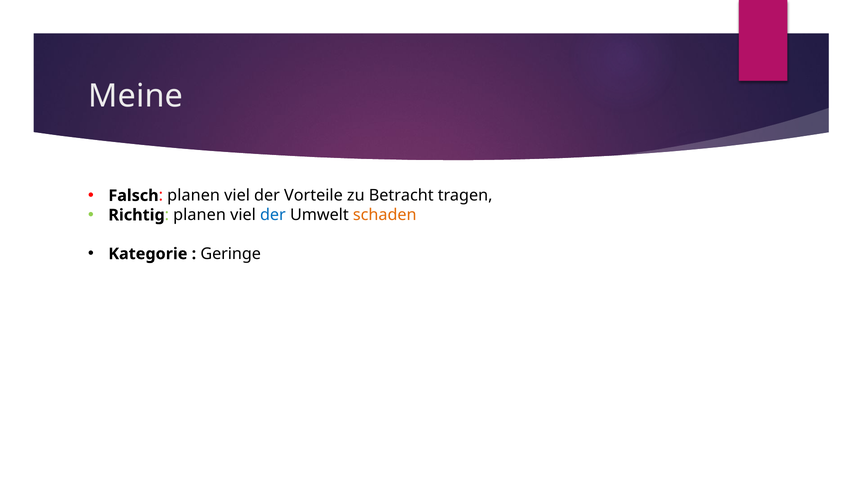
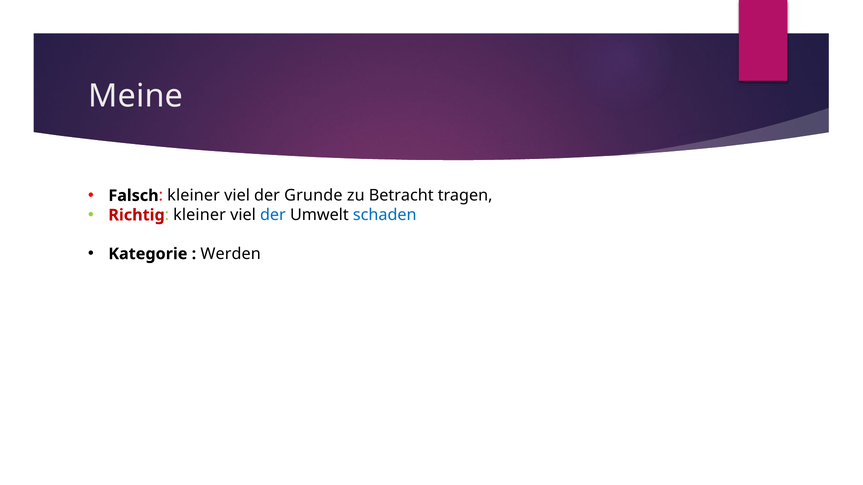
planen at (194, 196): planen -> kleiner
Vorteile: Vorteile -> Grunde
Richtig colour: black -> red
planen at (200, 215): planen -> kleiner
schaden colour: orange -> blue
Geringe: Geringe -> Werden
